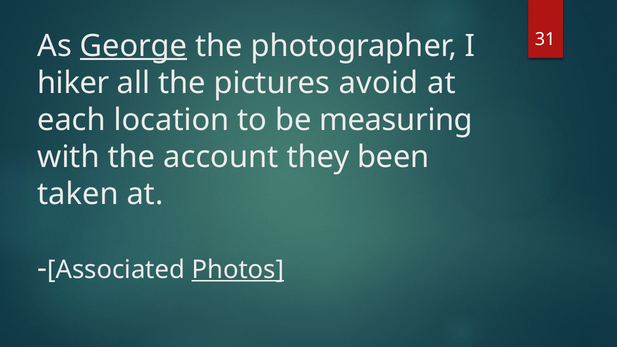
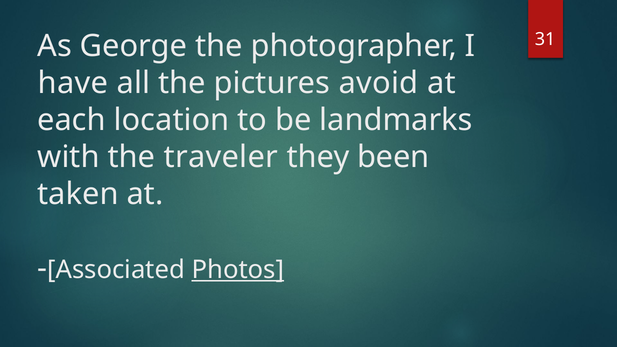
George underline: present -> none
hiker: hiker -> have
measuring: measuring -> landmarks
account: account -> traveler
